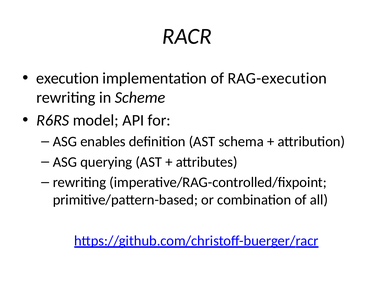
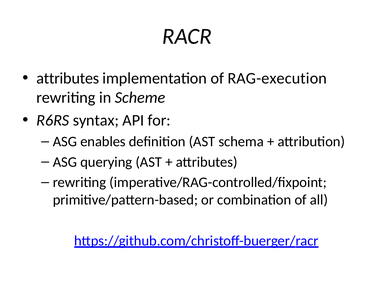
execution at (68, 78): execution -> attributes
model: model -> syntax
